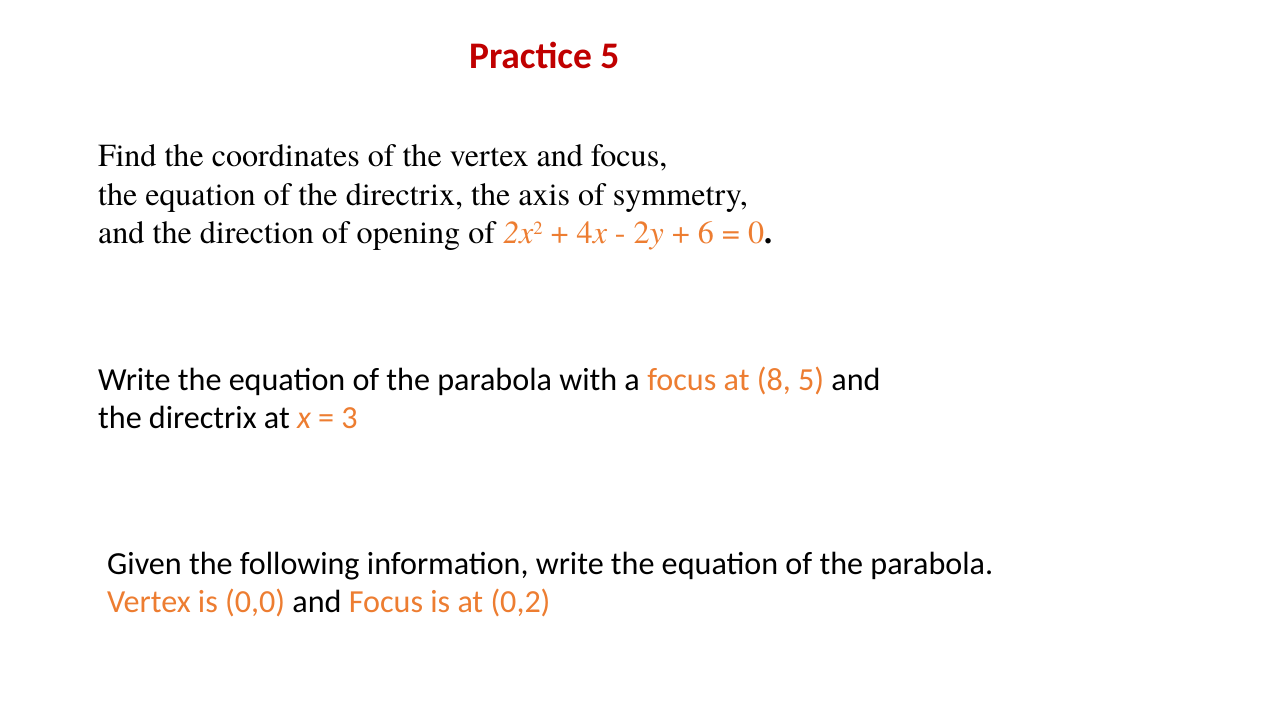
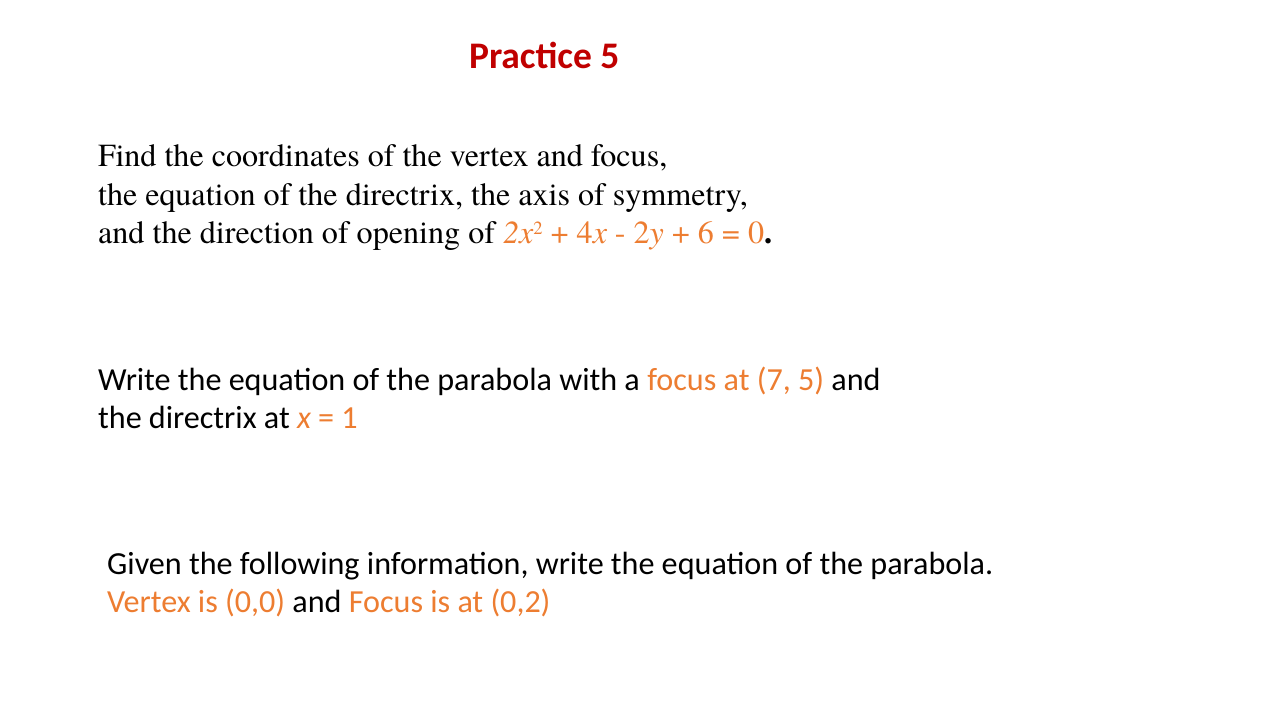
8: 8 -> 7
3: 3 -> 1
